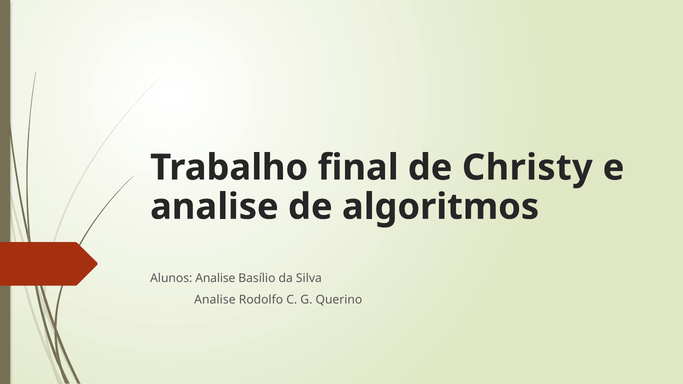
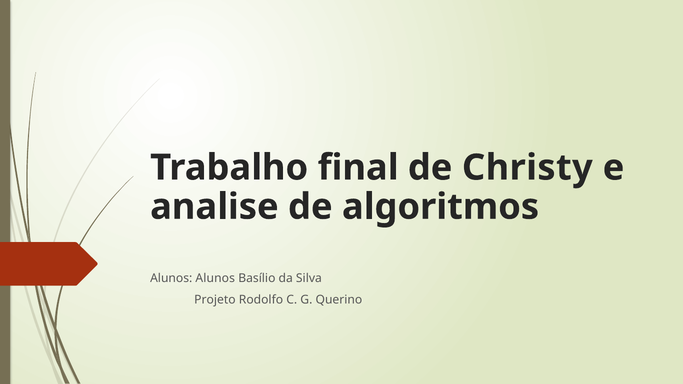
Alunos Analise: Analise -> Alunos
Analise at (215, 300): Analise -> Projeto
